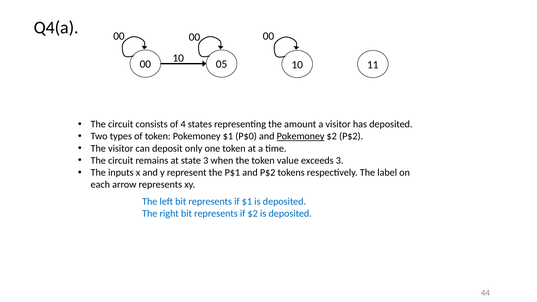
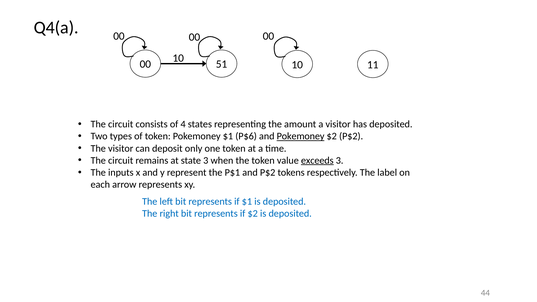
05: 05 -> 51
P$0: P$0 -> P$6
exceeds underline: none -> present
